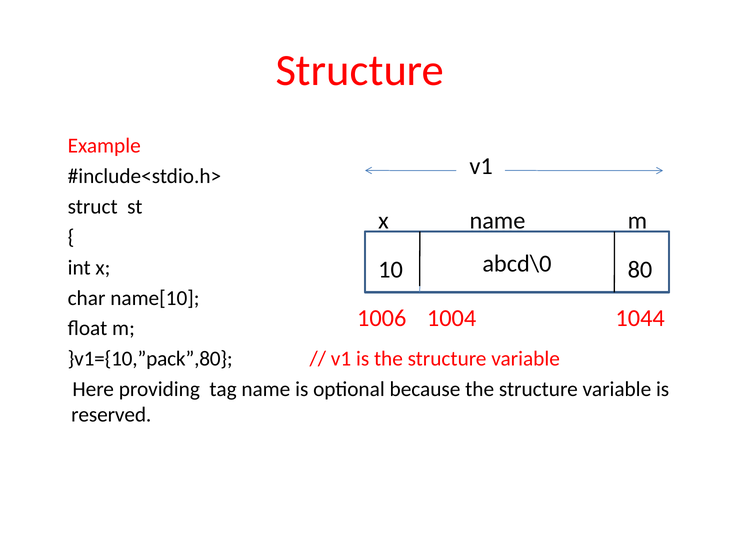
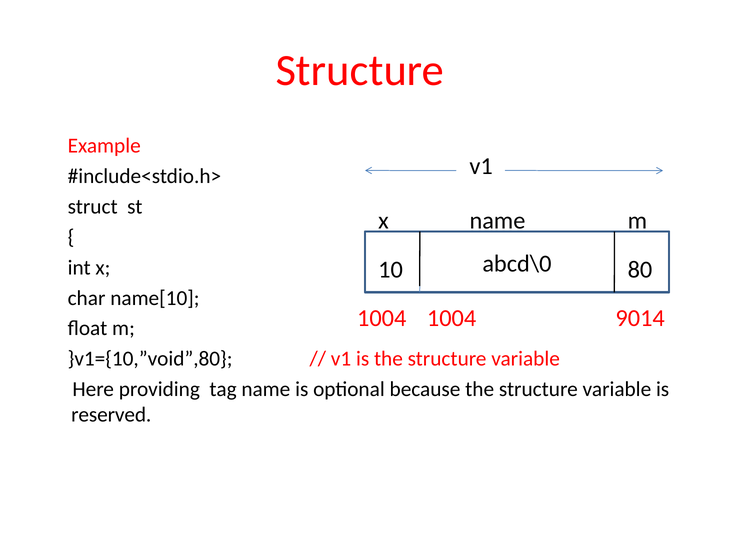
1006 at (382, 318): 1006 -> 1004
1044: 1044 -> 9014
}v1={10,”pack”,80: }v1={10,”pack”,80 -> }v1={10,”void”,80
